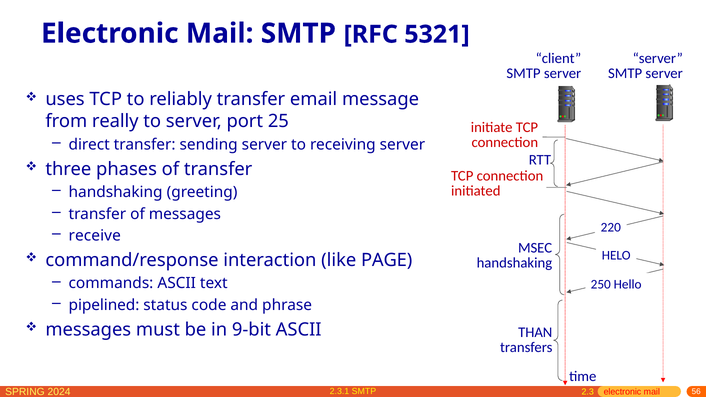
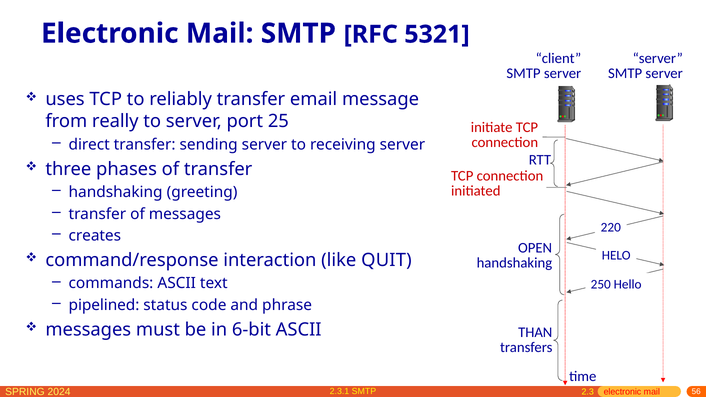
receive: receive -> creates
MSEC: MSEC -> OPEN
PAGE: PAGE -> QUIT
9-bit: 9-bit -> 6-bit
